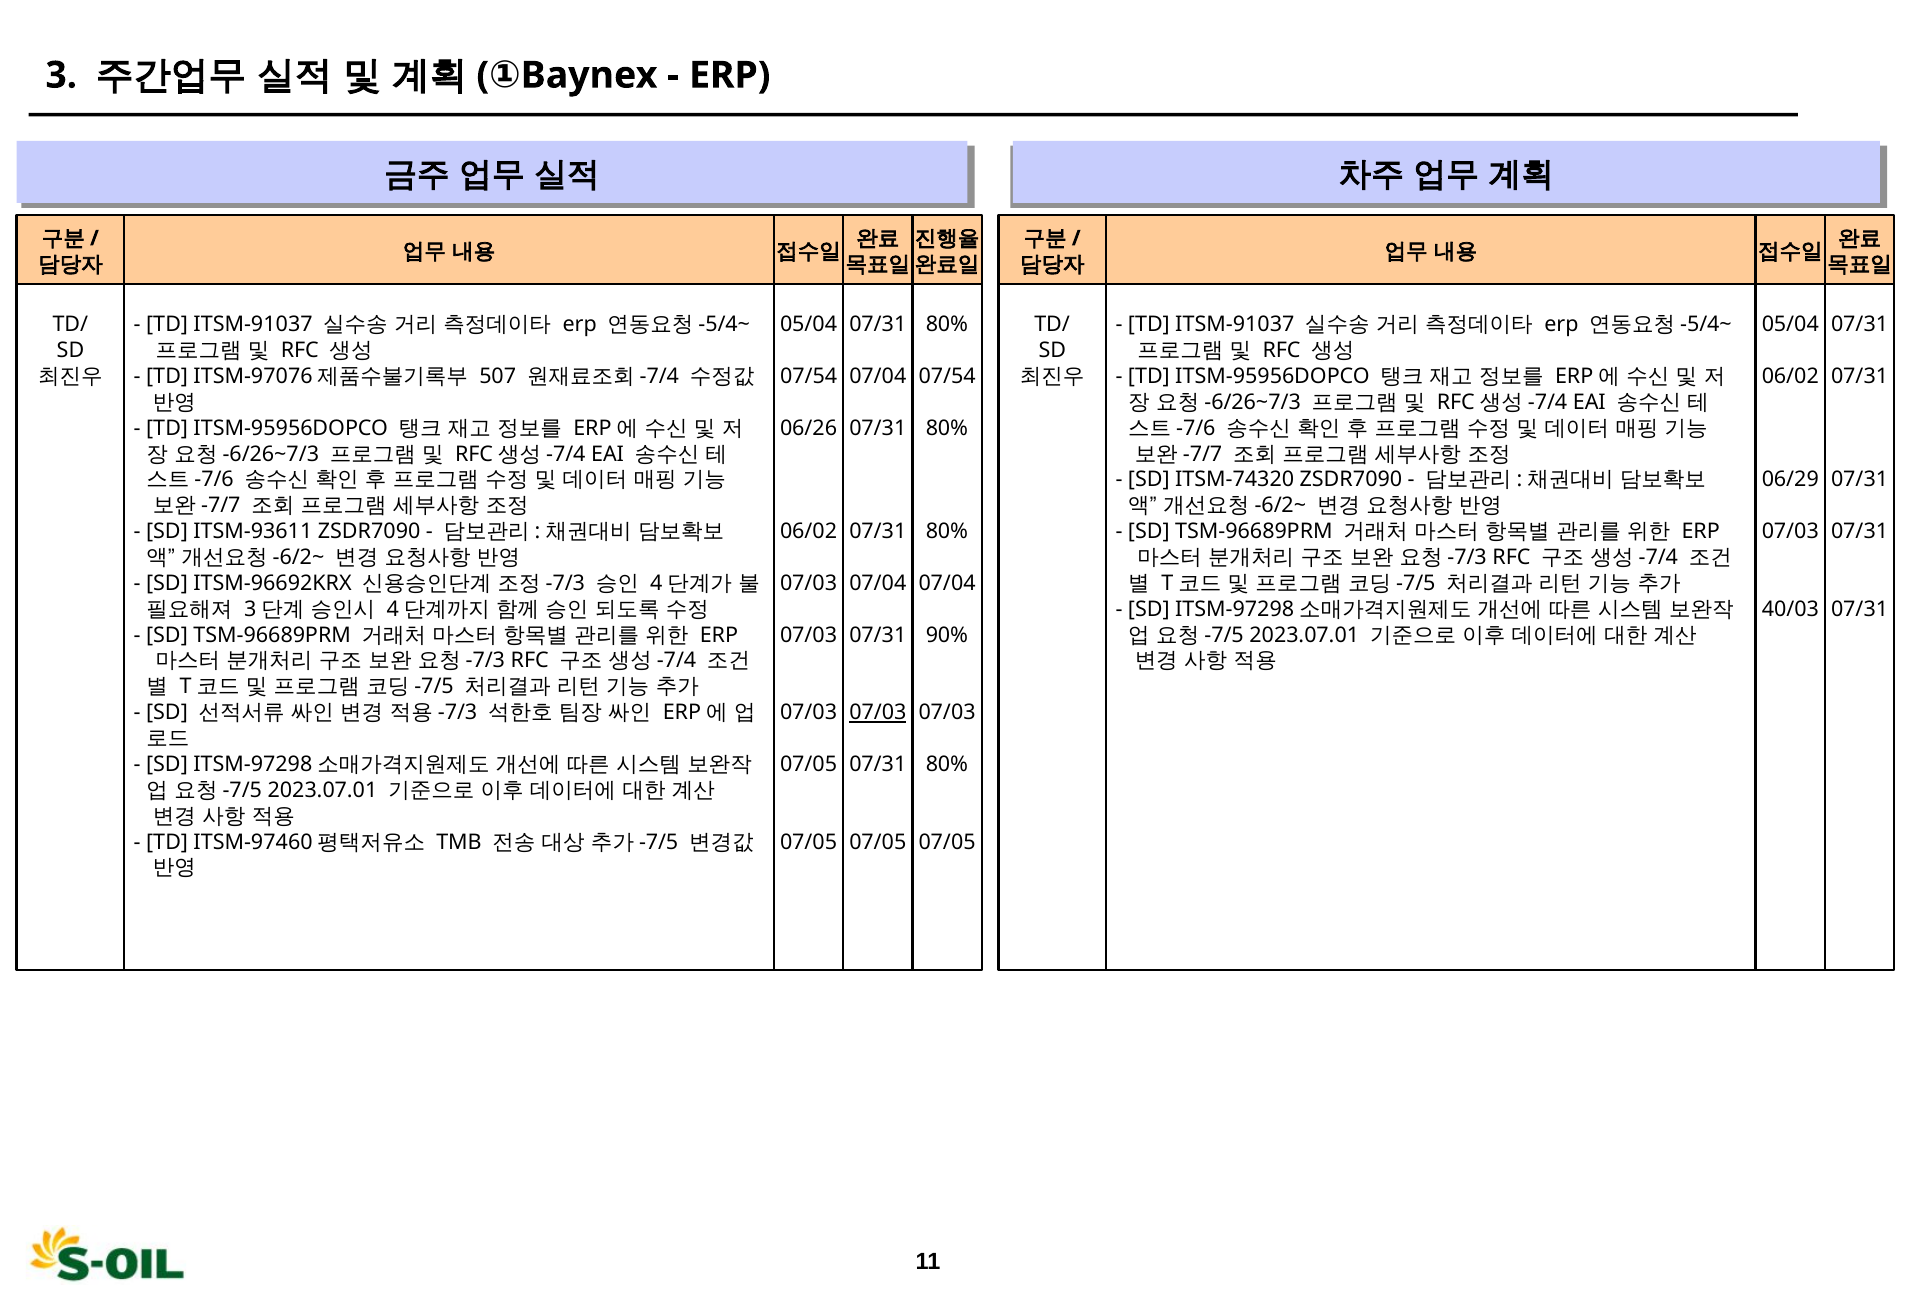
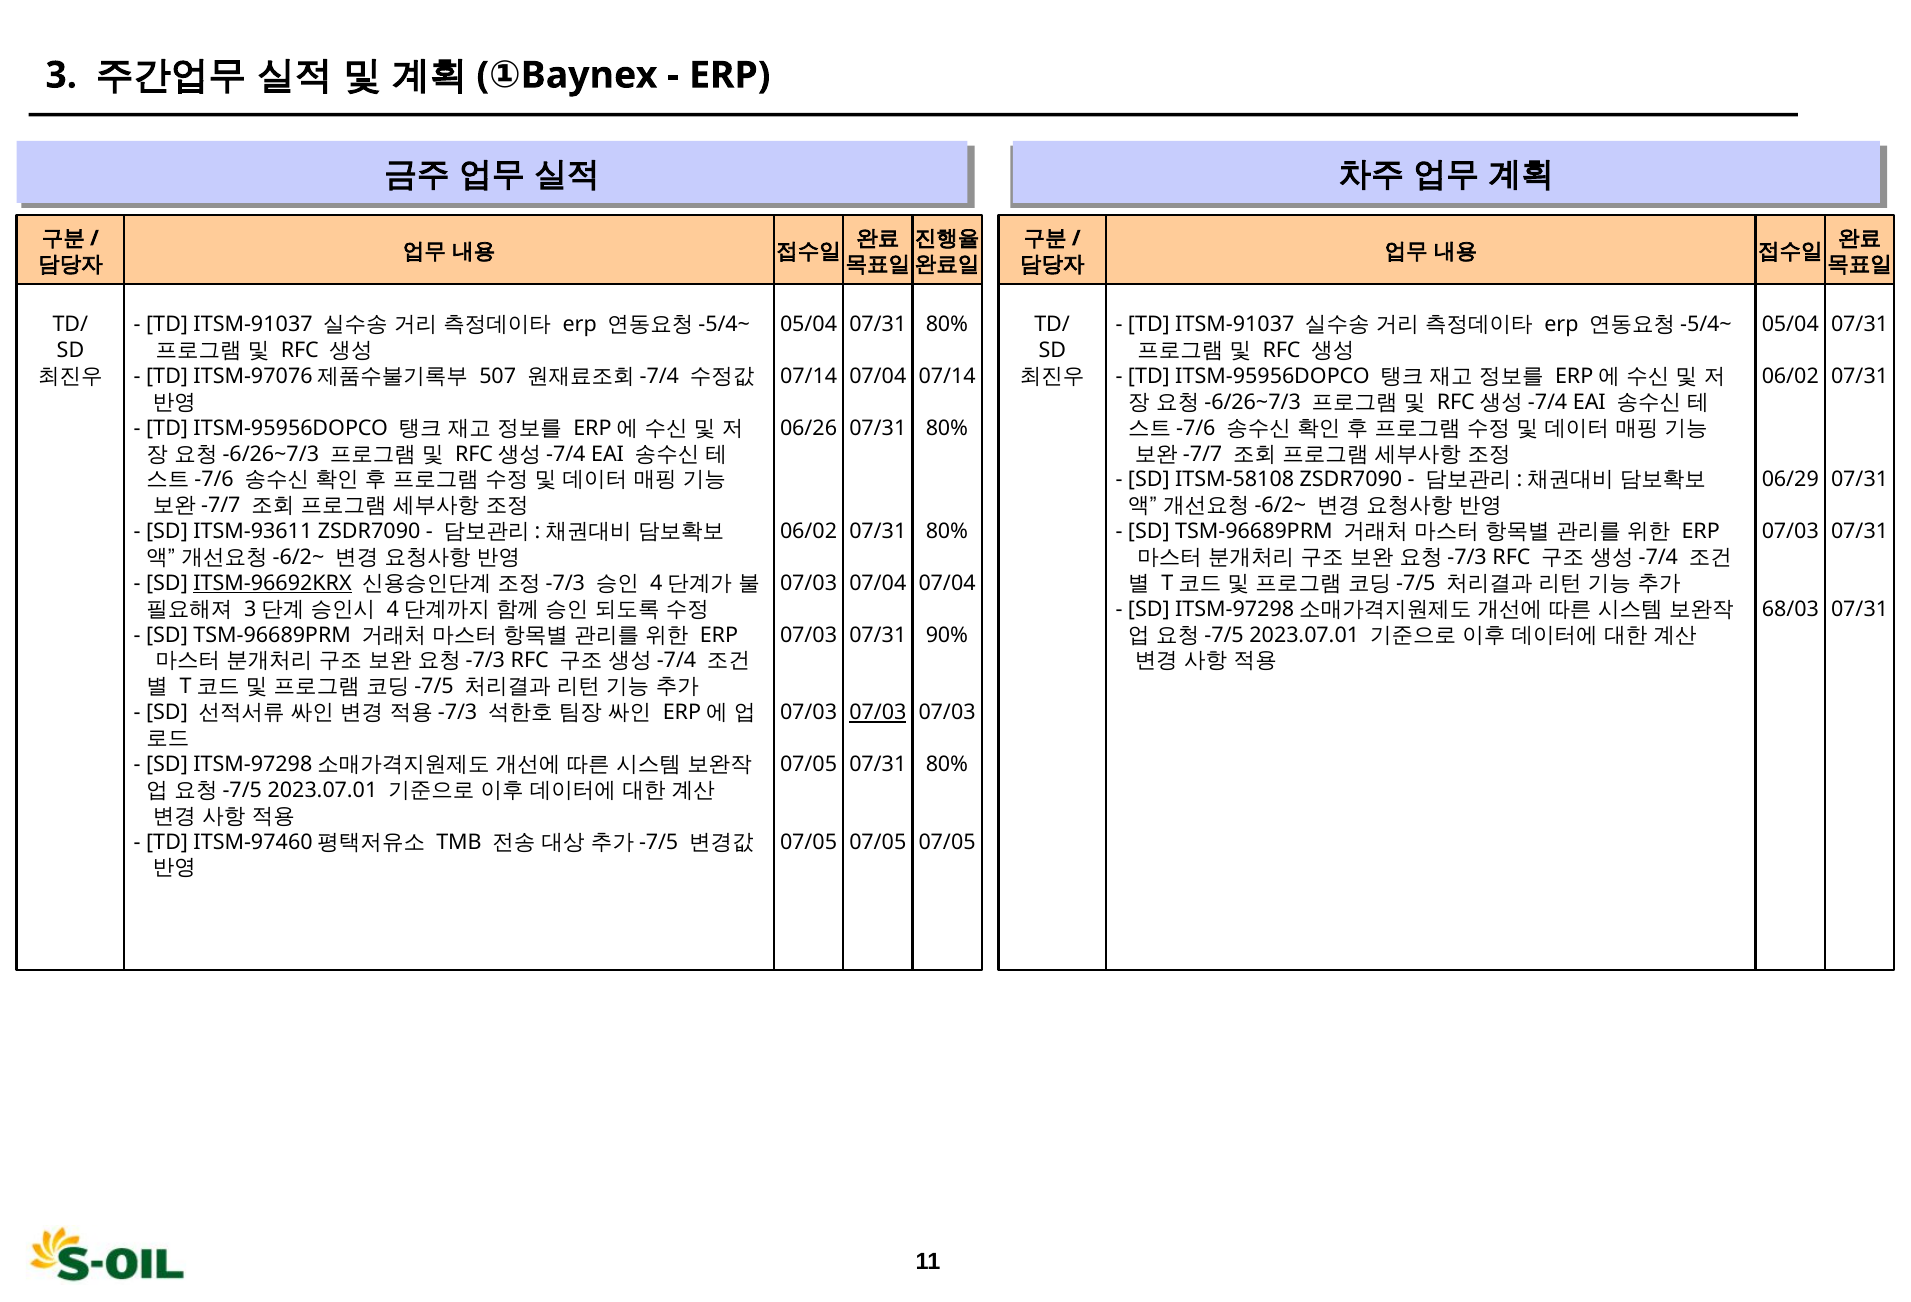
07/54 at (809, 376): 07/54 -> 07/14
07/54 at (947, 376): 07/54 -> 07/14
ITSM-74320: ITSM-74320 -> ITSM-58108
ITSM-96692KRX underline: none -> present
40/03: 40/03 -> 68/03
